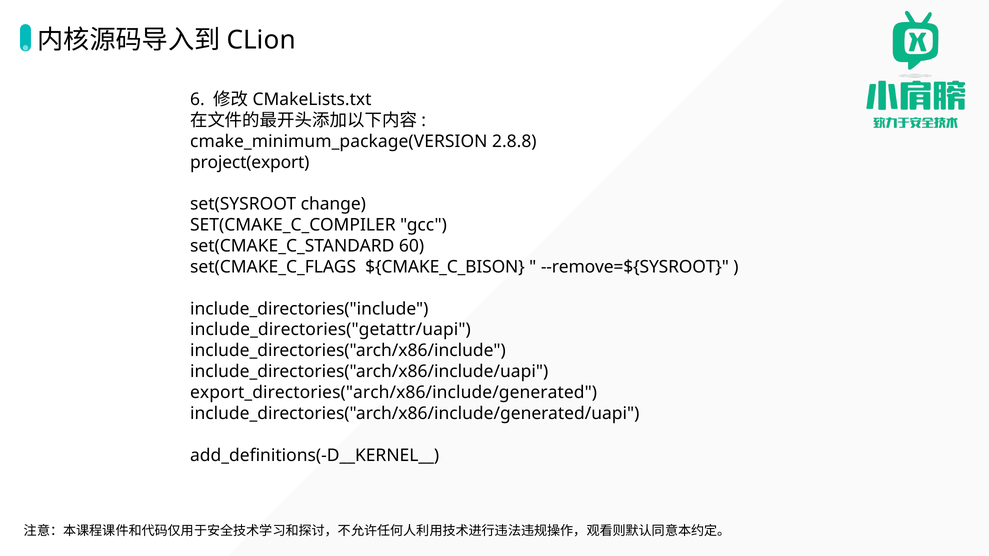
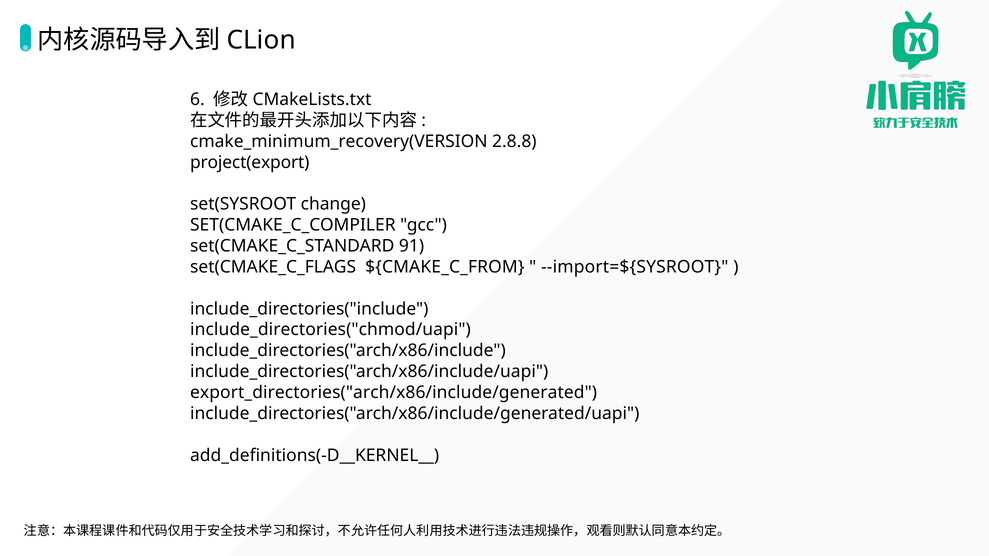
cmake_minimum_package(VERSION: cmake_minimum_package(VERSION -> cmake_minimum_recovery(VERSION
60: 60 -> 91
${CMAKE_C_BISON: ${CMAKE_C_BISON -> ${CMAKE_C_FROM
--remove=${SYSROOT: --remove=${SYSROOT -> --import=${SYSROOT
include_directories("getattr/uapi: include_directories("getattr/uapi -> include_directories("chmod/uapi
